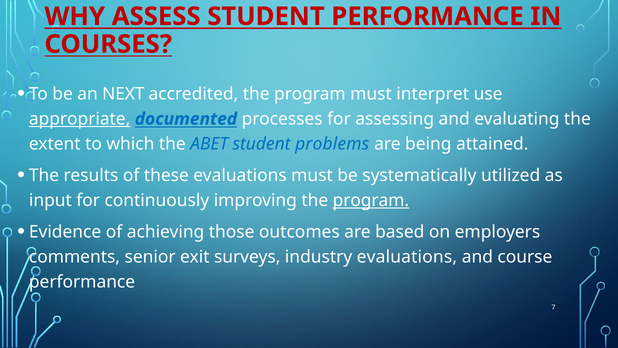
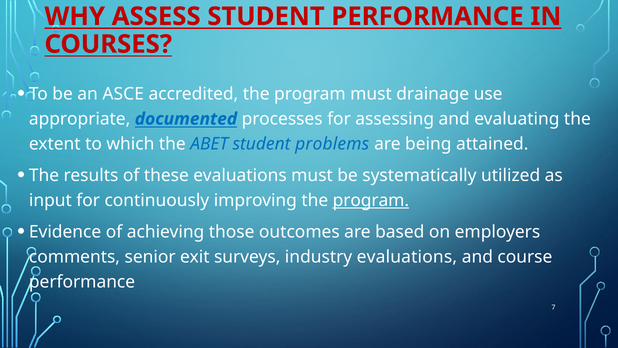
NEXT: NEXT -> ASCE
interpret: interpret -> drainage
appropriate underline: present -> none
